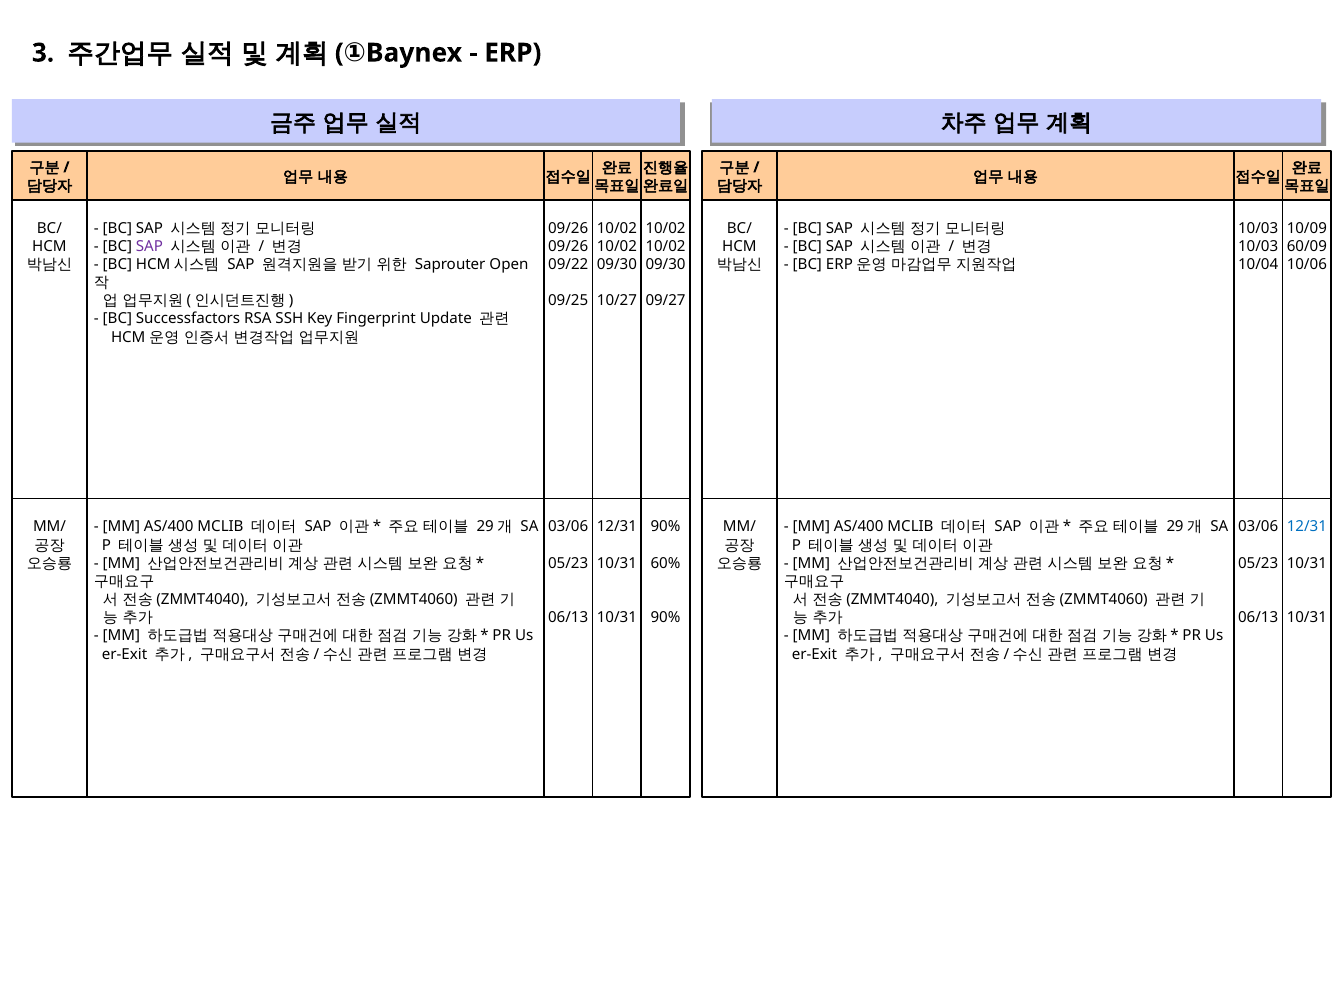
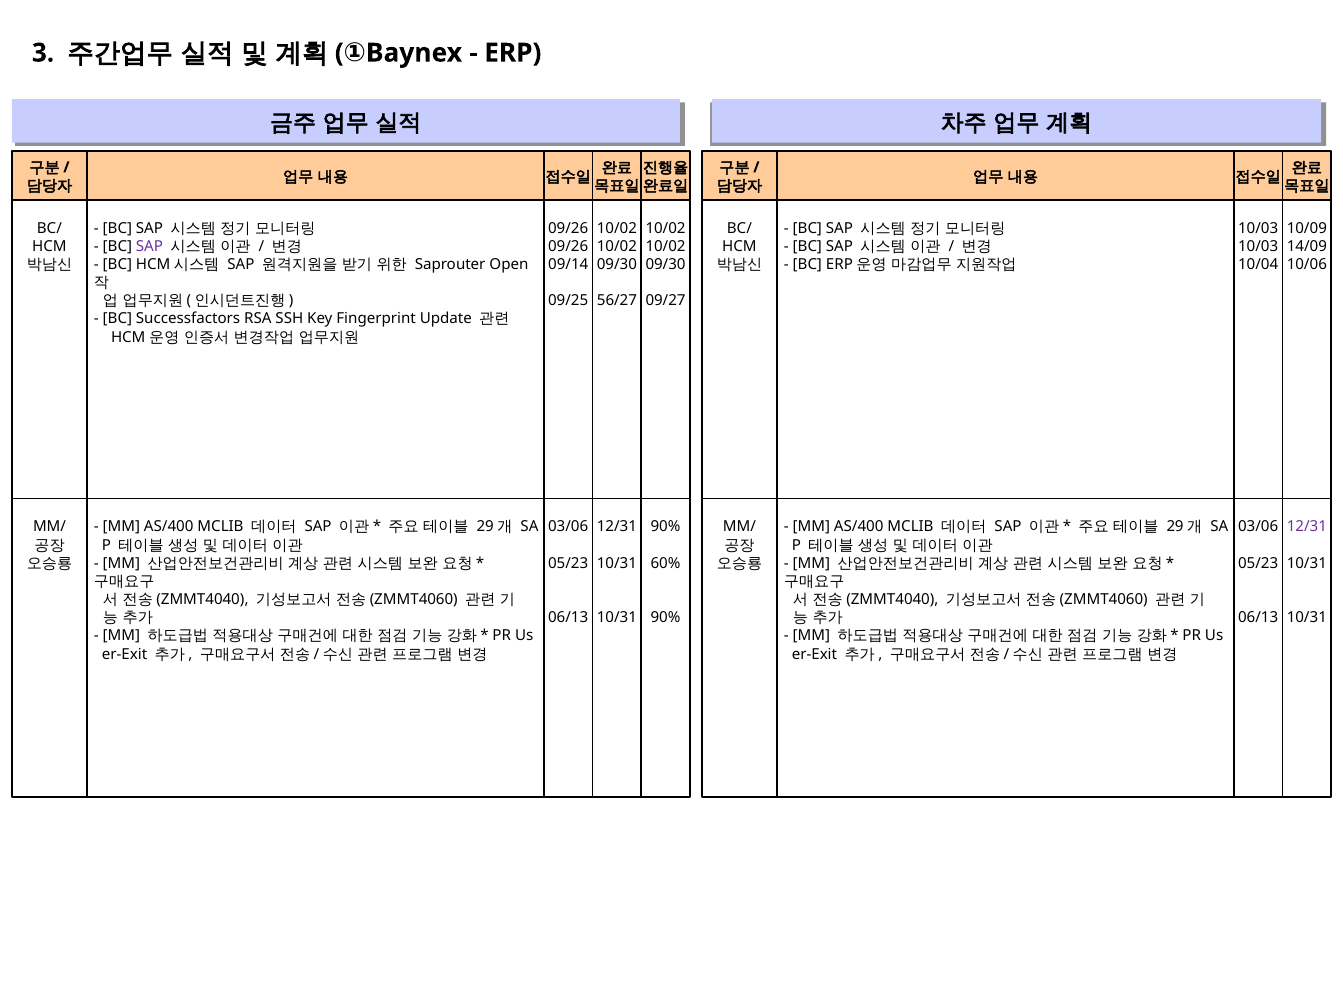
60/09: 60/09 -> 14/09
09/22: 09/22 -> 09/14
10/27: 10/27 -> 56/27
12/31 at (1307, 527) colour: blue -> purple
